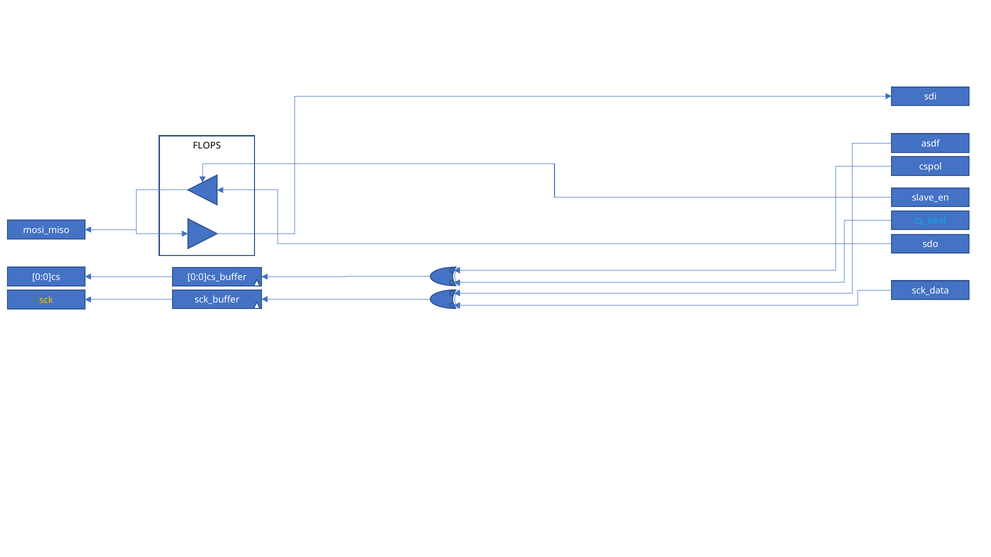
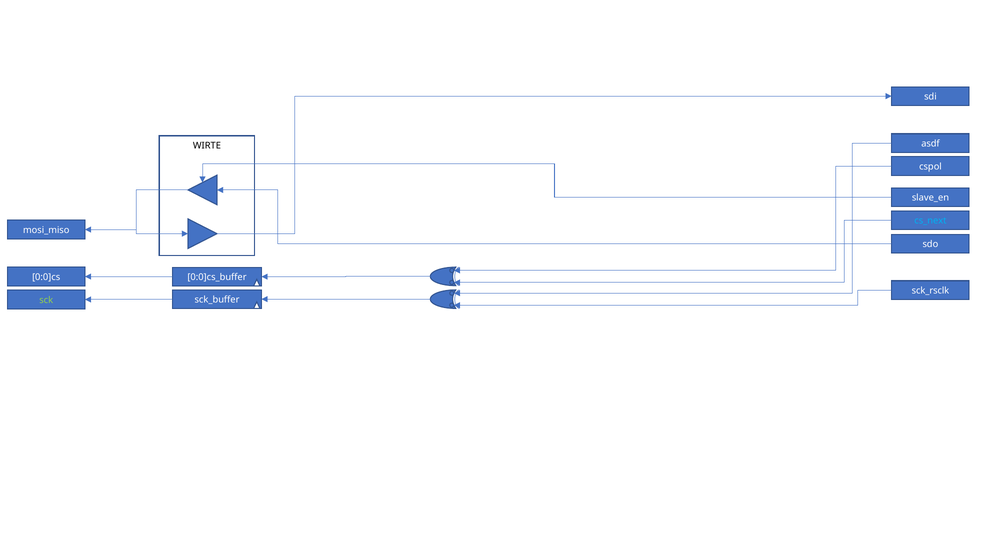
FLOPS: FLOPS -> WIRTE
sck_data: sck_data -> sck_rsclk
sck colour: yellow -> light green
